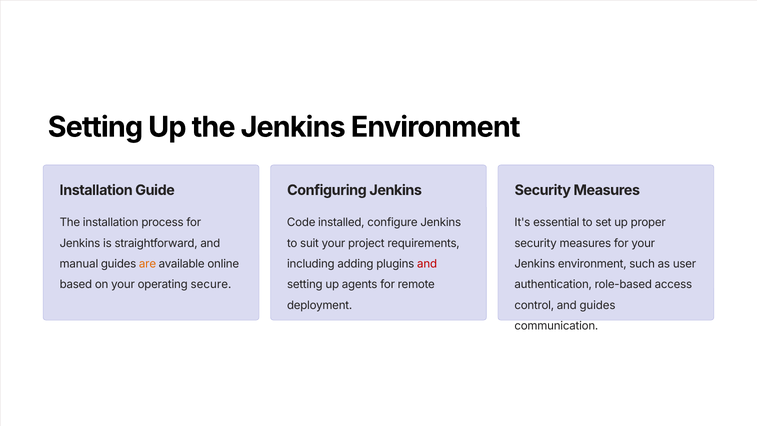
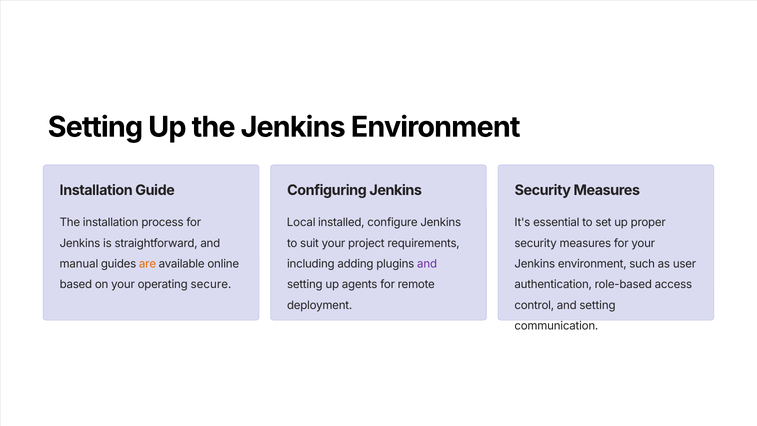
Code: Code -> Local
and at (427, 264) colour: red -> purple
control and guides: guides -> setting
